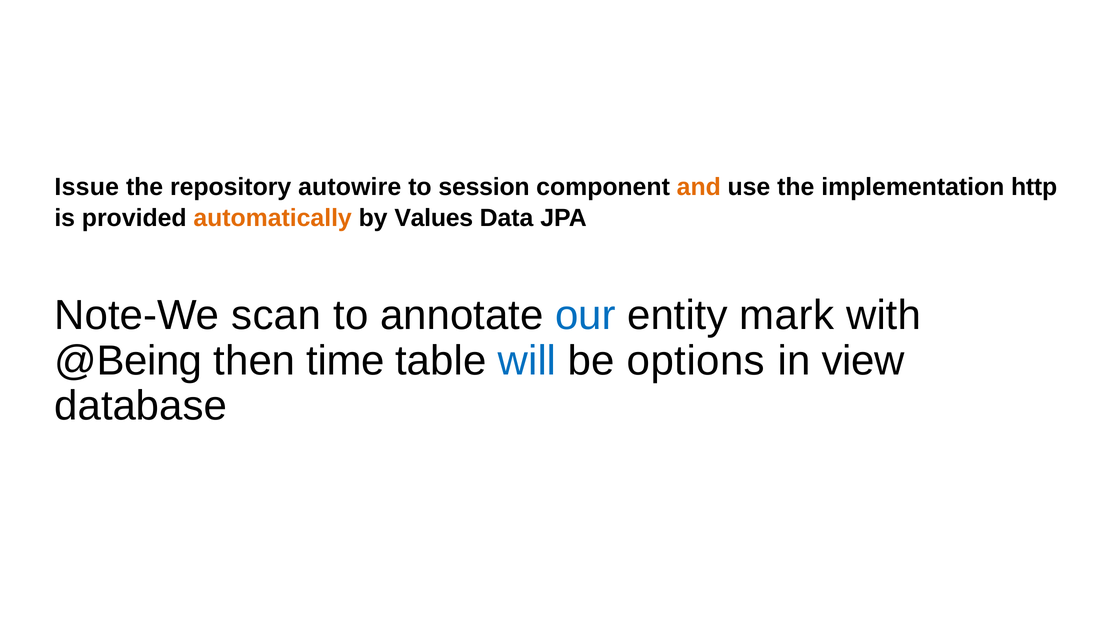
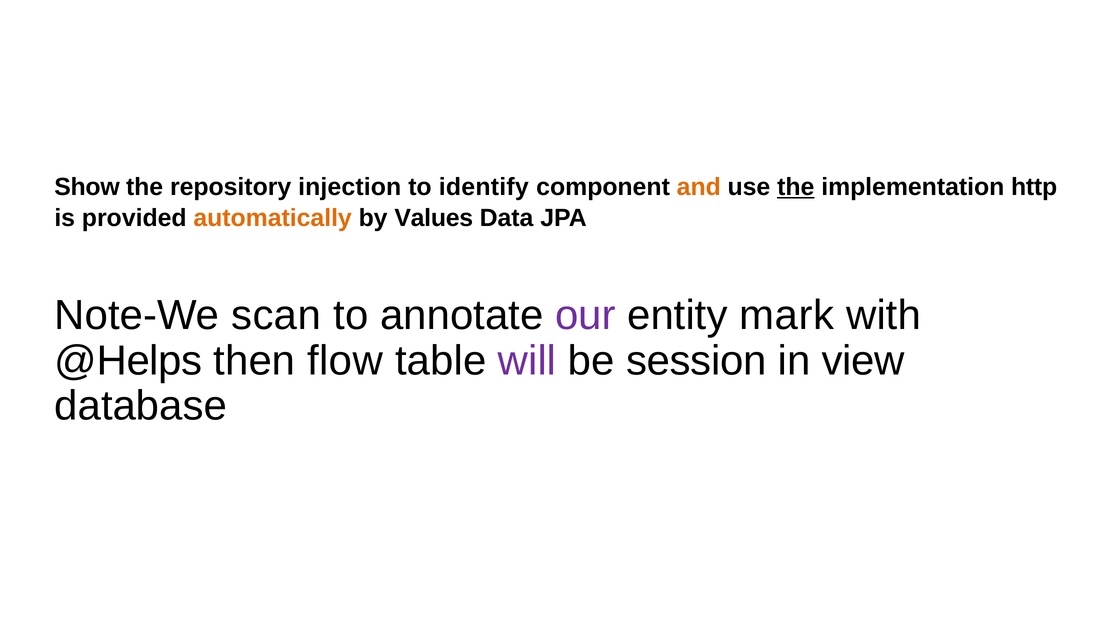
Issue: Issue -> Show
autowire: autowire -> injection
session: session -> identify
the at (796, 187) underline: none -> present
our colour: blue -> purple
@Being: @Being -> @Helps
time: time -> flow
will colour: blue -> purple
options: options -> session
